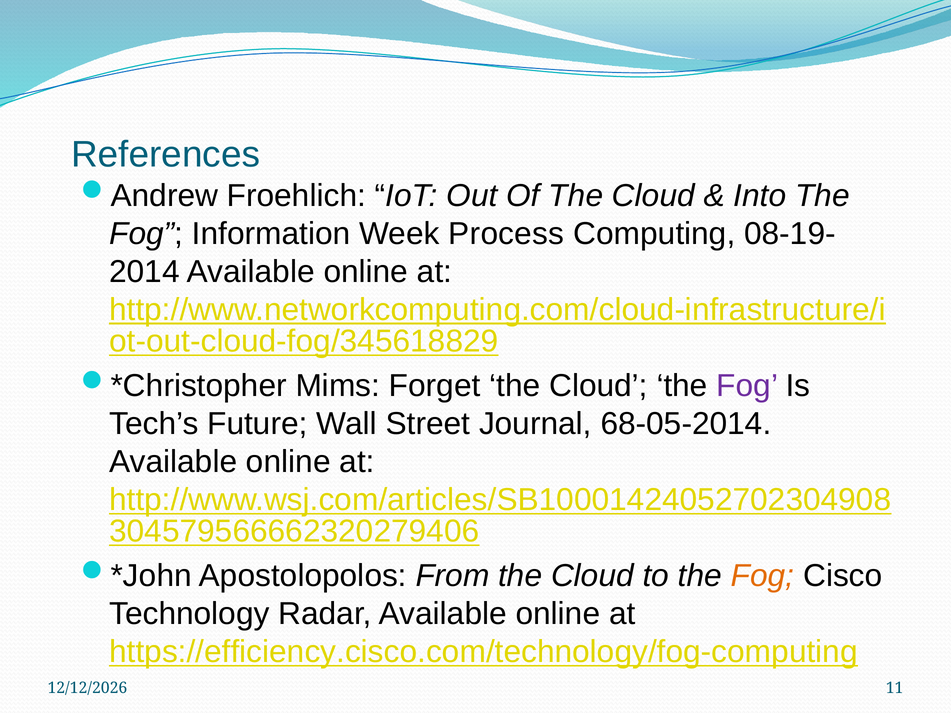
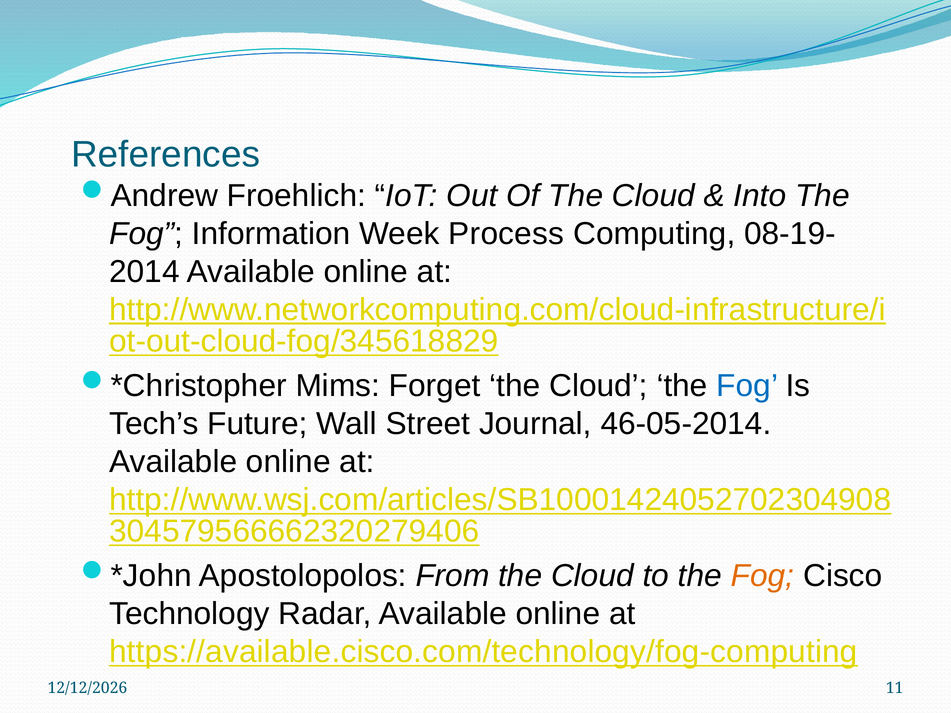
Fog at (747, 386) colour: purple -> blue
68-05-2014: 68-05-2014 -> 46-05-2014
https://efficiency.cisco.com/technology/fog-computing: https://efficiency.cisco.com/technology/fog-computing -> https://available.cisco.com/technology/fog-computing
